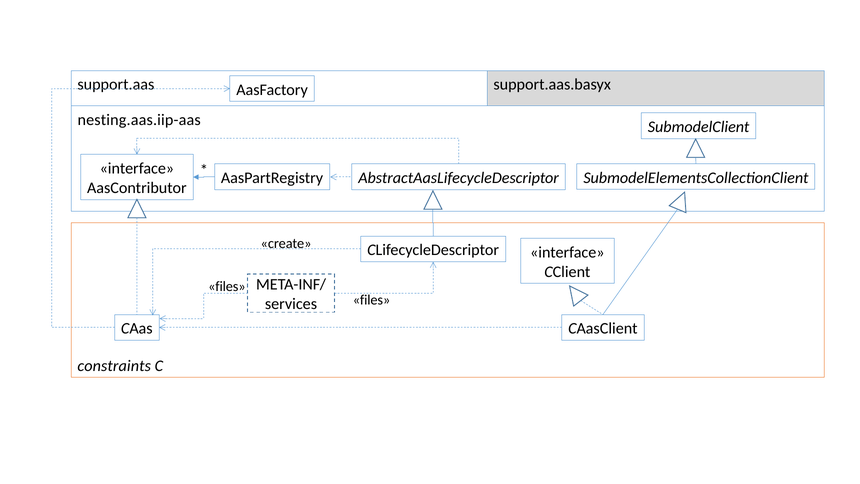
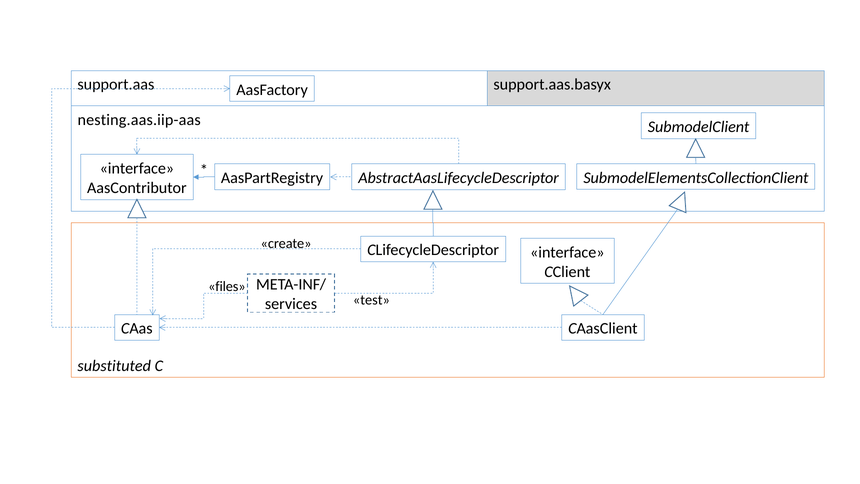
files at (371, 300): files -> test
constraints: constraints -> substituted
